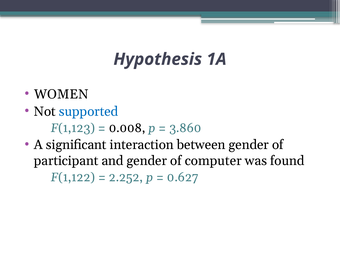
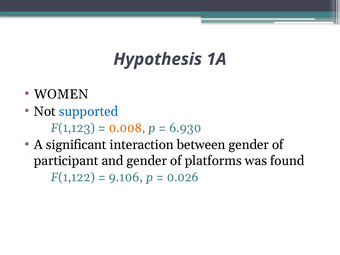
0.008 colour: black -> orange
3.860: 3.860 -> 6.930
computer: computer -> platforms
2.252: 2.252 -> 9.106
0.627: 0.627 -> 0.026
